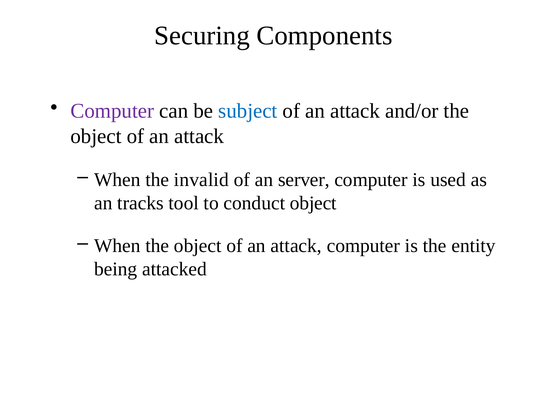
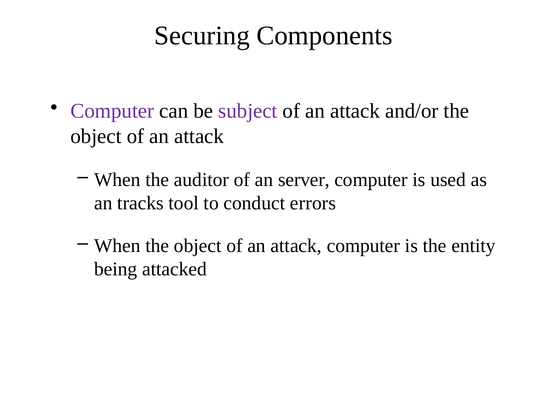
subject colour: blue -> purple
invalid: invalid -> auditor
conduct object: object -> errors
